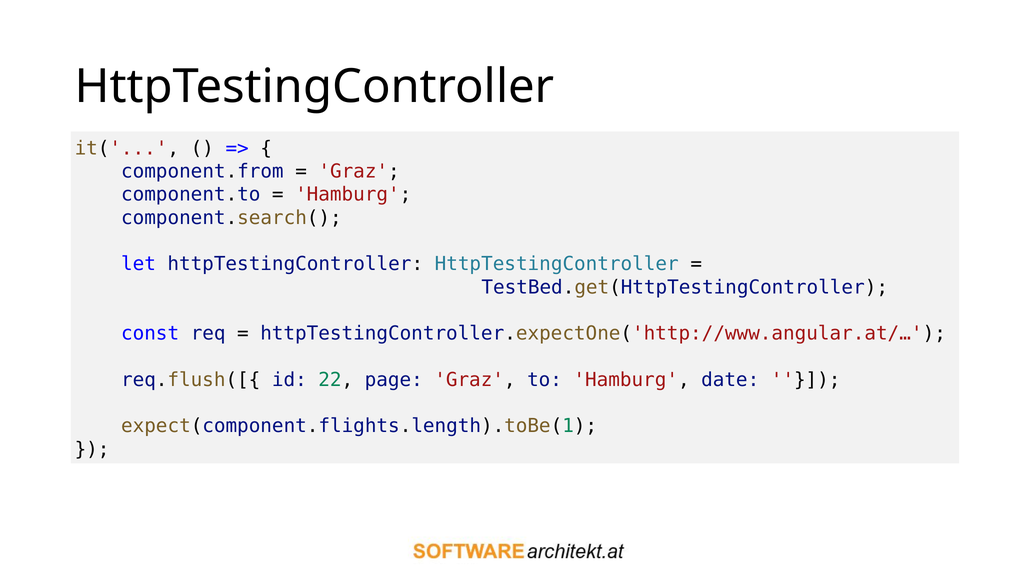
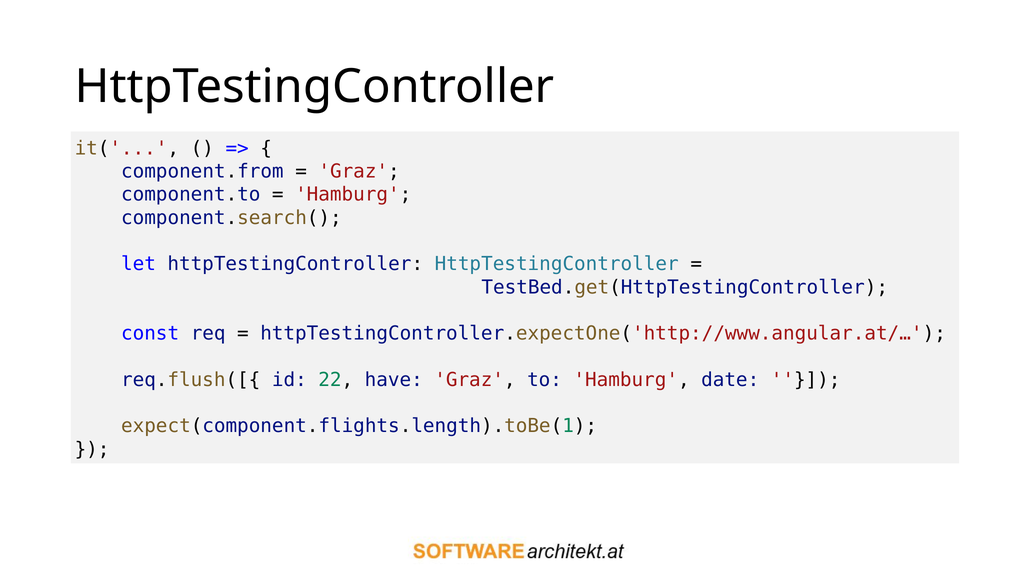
page: page -> have
